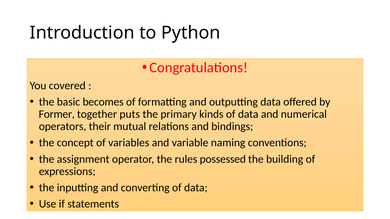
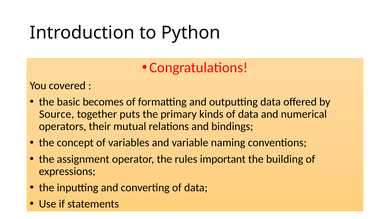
Former: Former -> Source
possessed: possessed -> important
